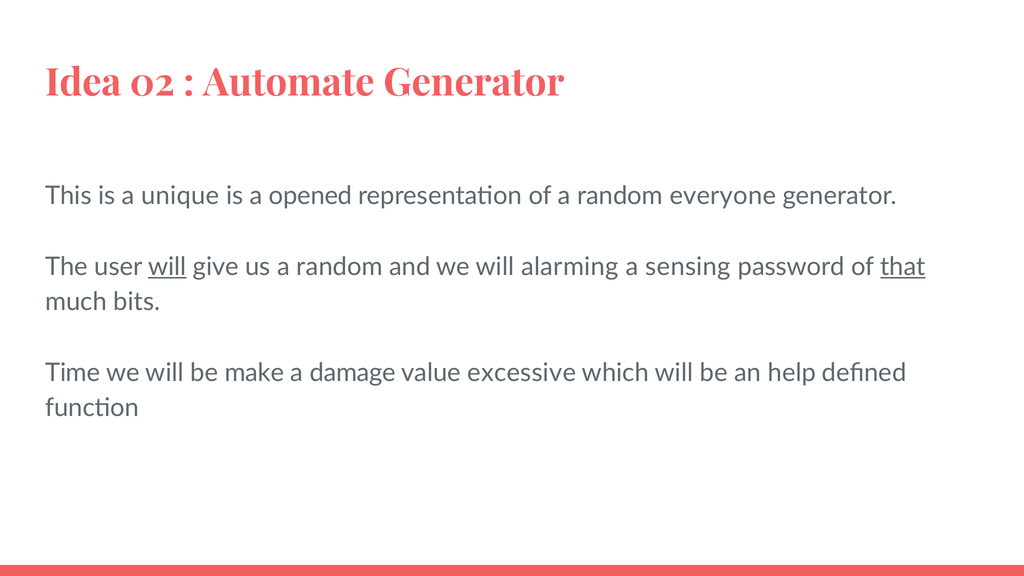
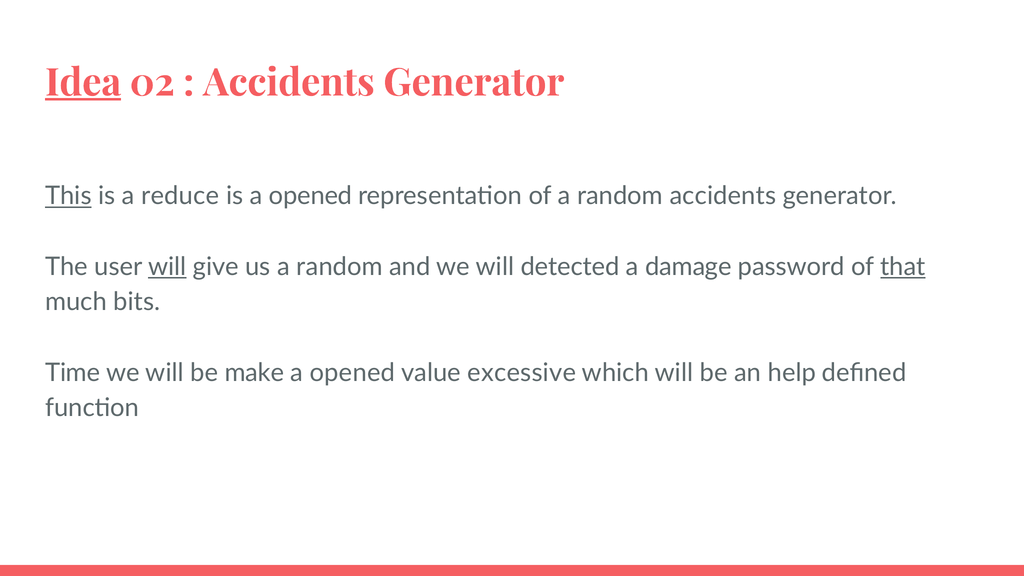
Idea underline: none -> present
Automate at (289, 83): Automate -> Accidents
This underline: none -> present
unique: unique -> reduce
random everyone: everyone -> accidents
alarming: alarming -> detected
sensing: sensing -> damage
damage at (353, 373): damage -> opened
